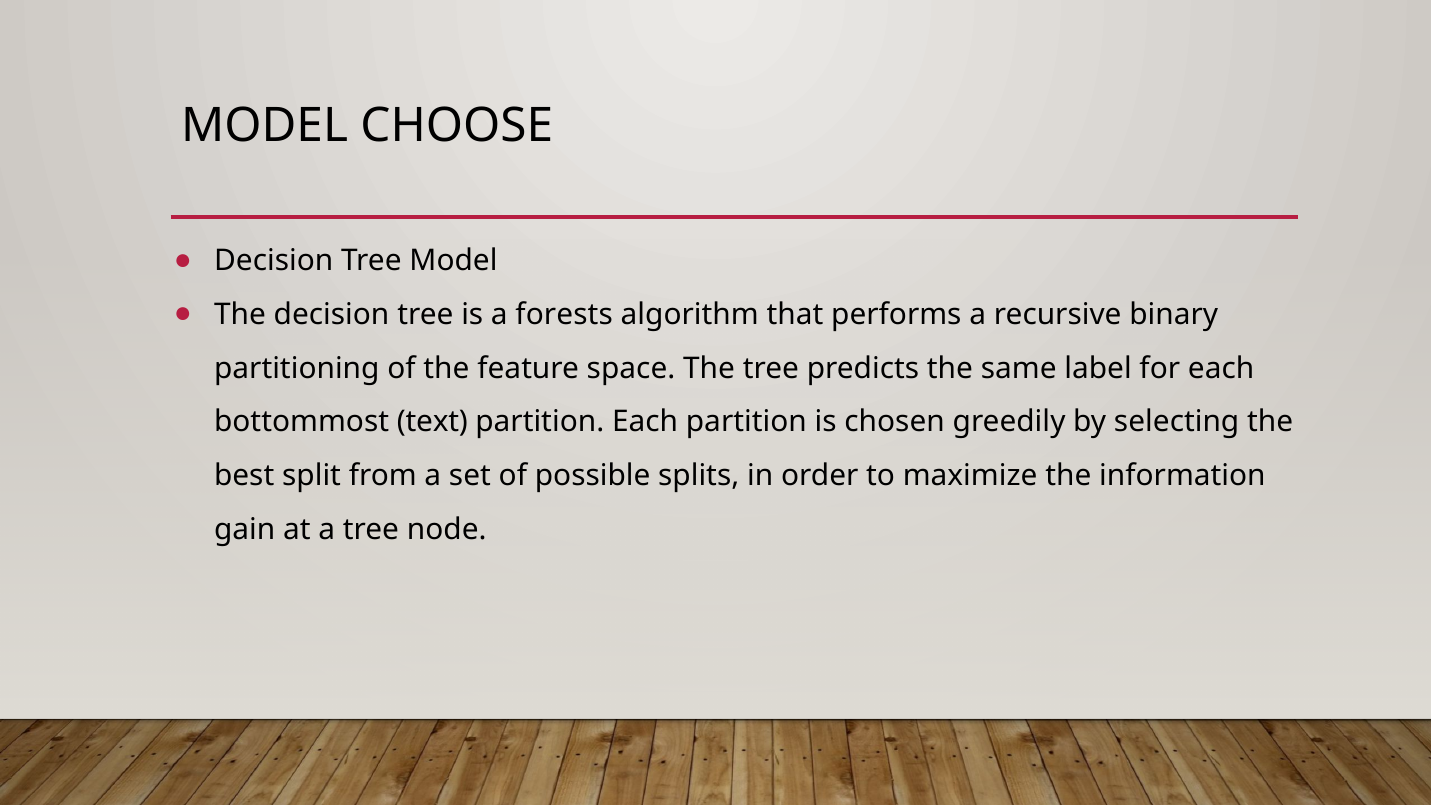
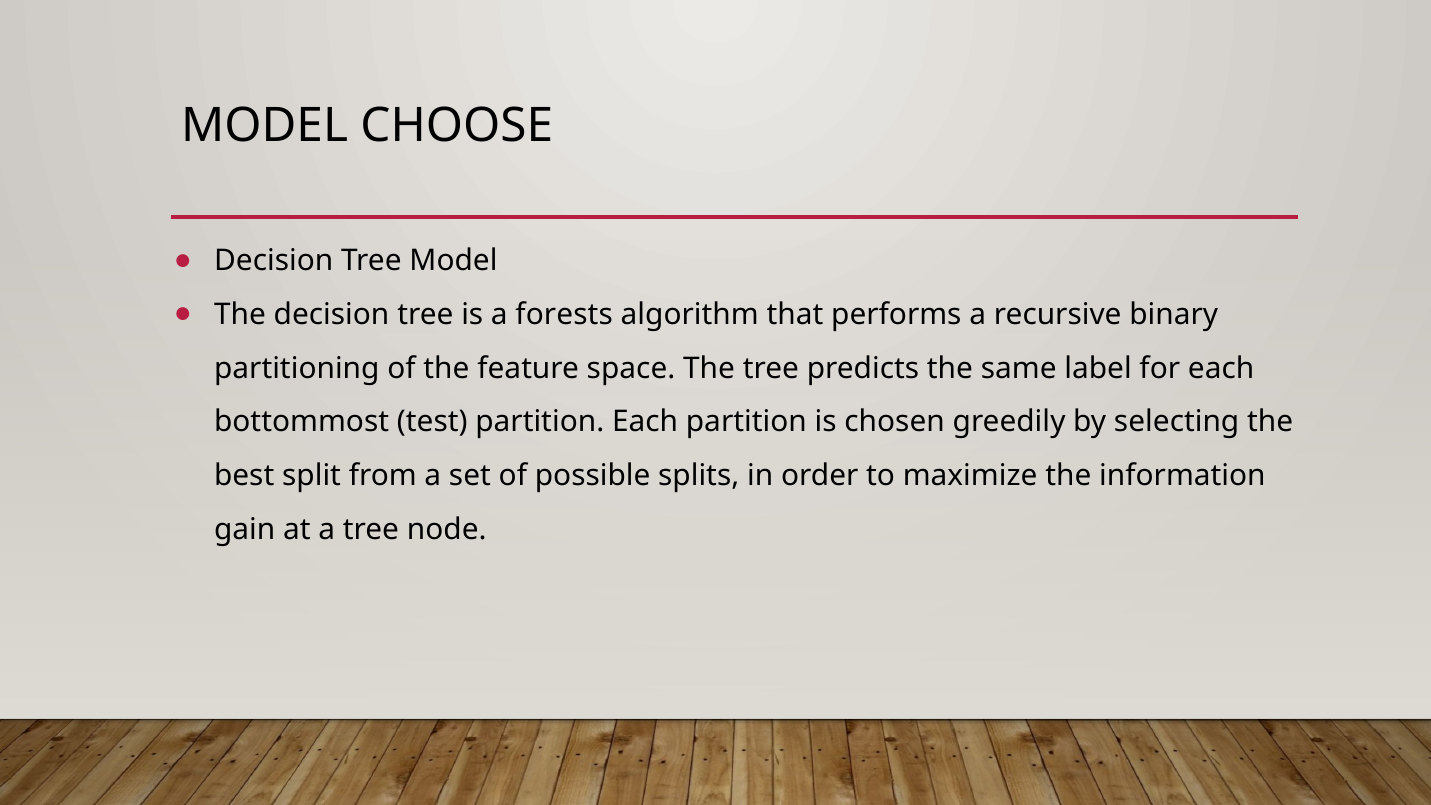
text: text -> test
